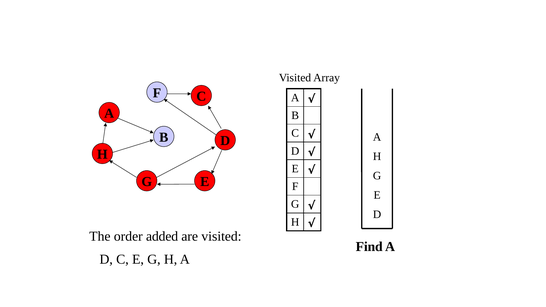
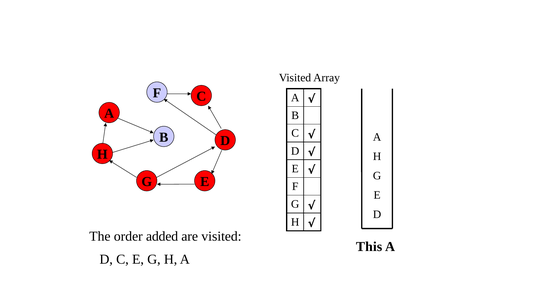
Find: Find -> This
